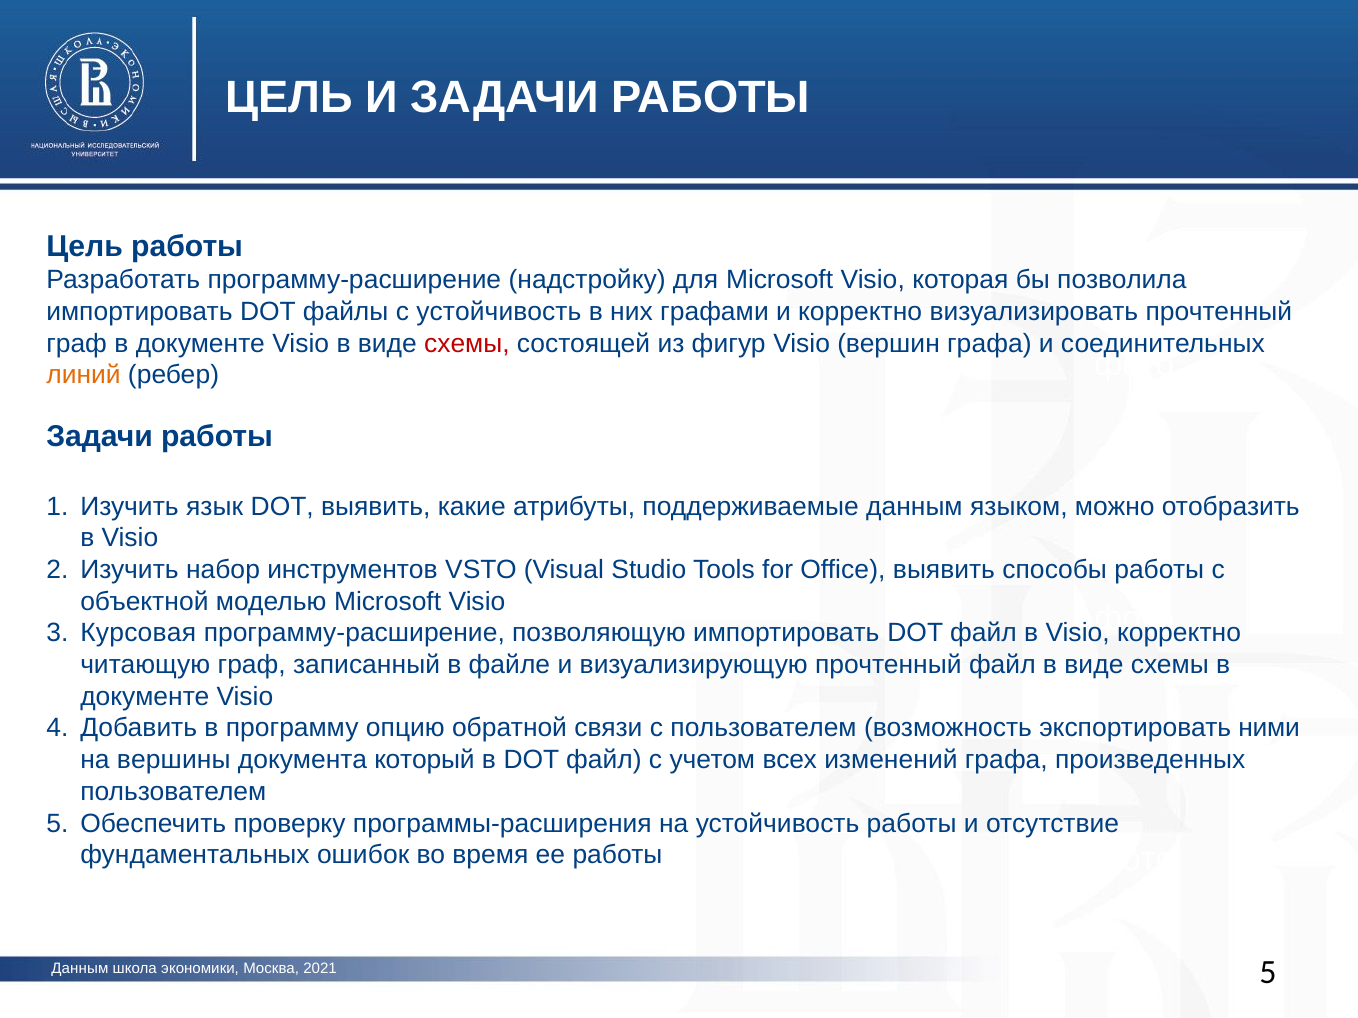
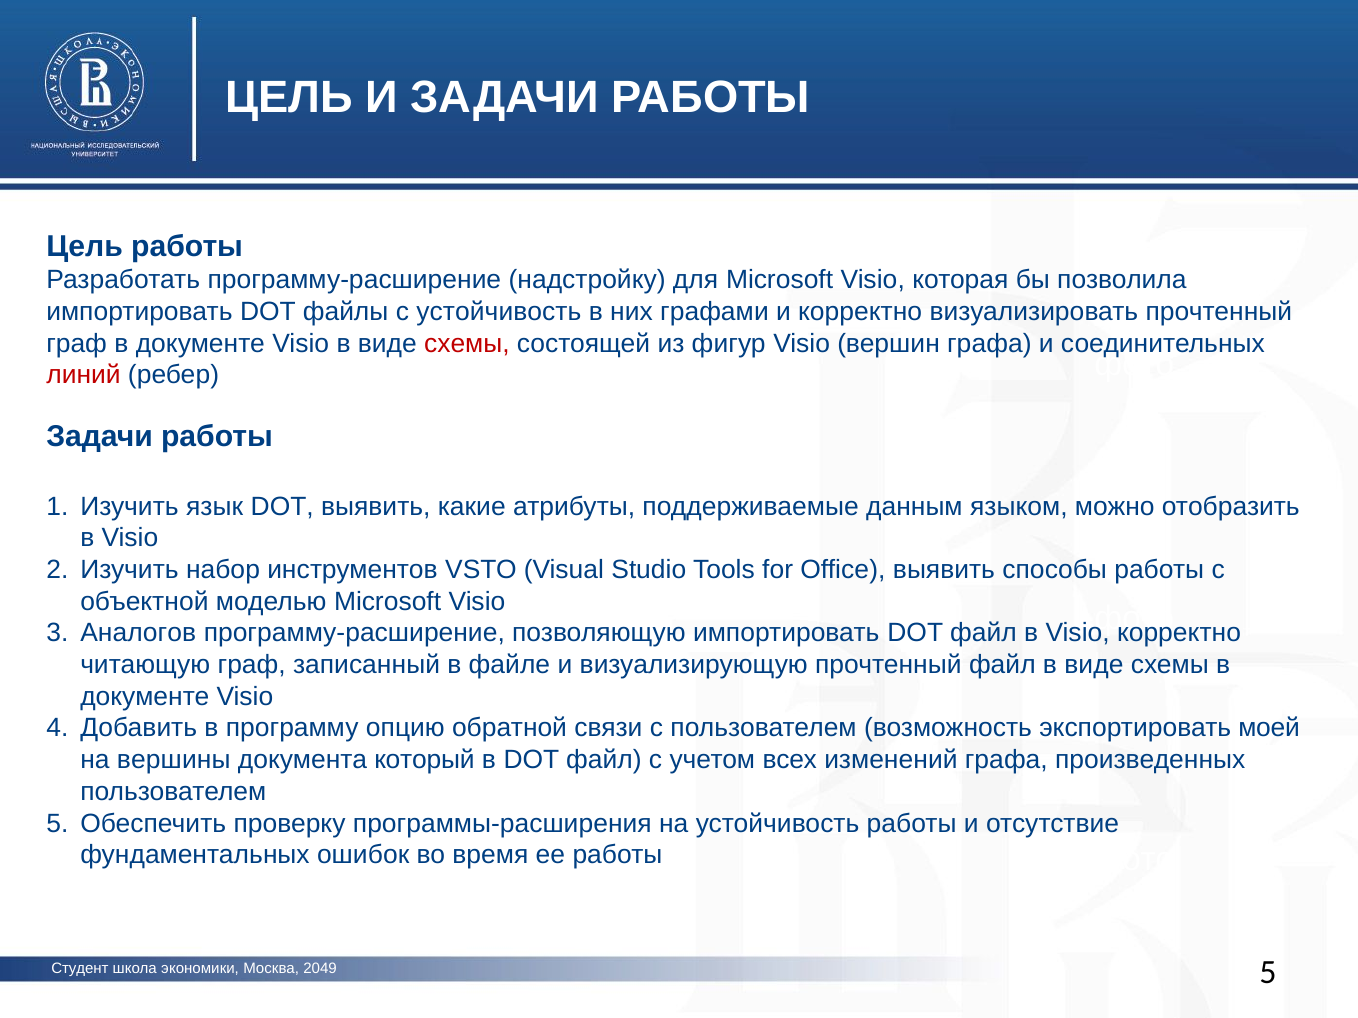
линий colour: orange -> red
Курсовая: Курсовая -> Аналогов
ними: ними -> моей
Данным at (80, 969): Данным -> Студент
2021: 2021 -> 2049
